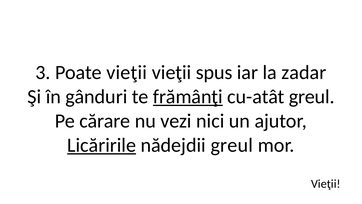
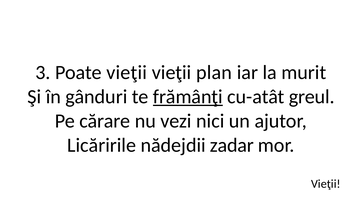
spus: spus -> plan
zadar: zadar -> murit
Licăririle underline: present -> none
nădejdii greul: greul -> zadar
